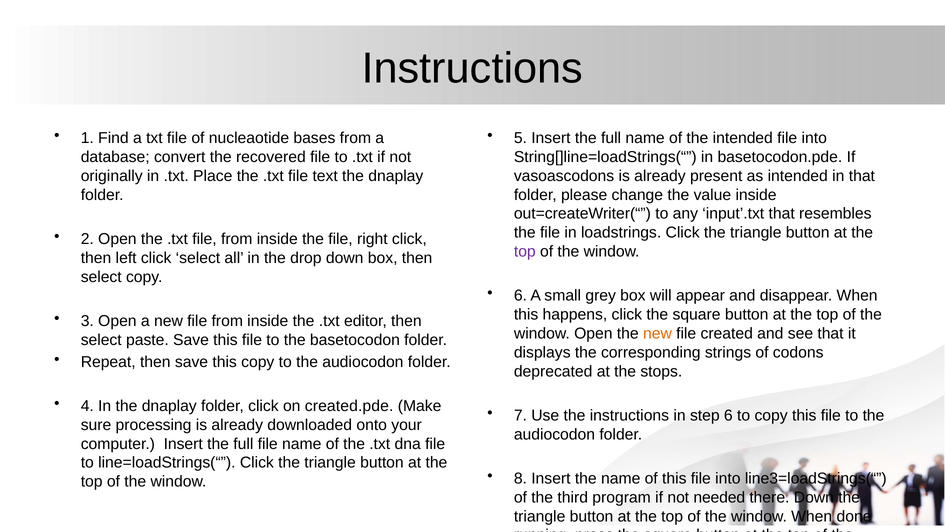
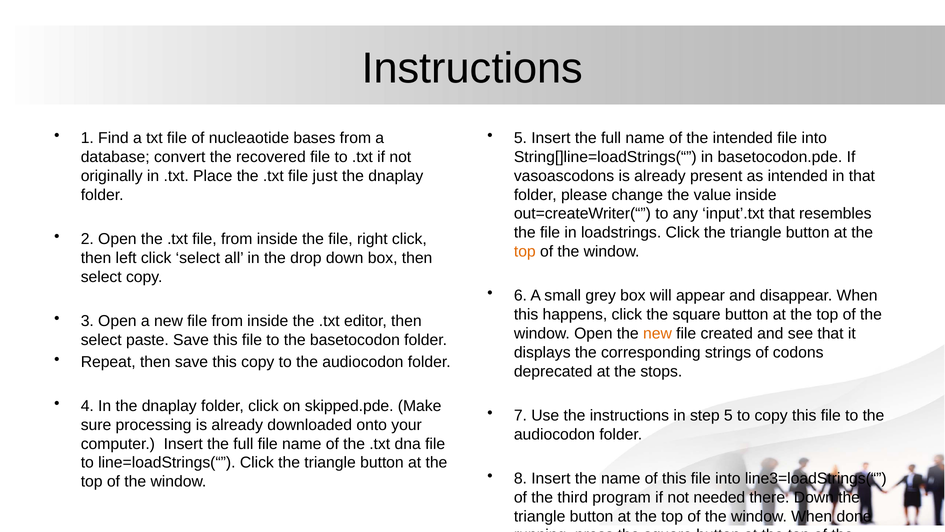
text: text -> just
top at (525, 251) colour: purple -> orange
created.pde: created.pde -> skipped.pde
step 6: 6 -> 5
